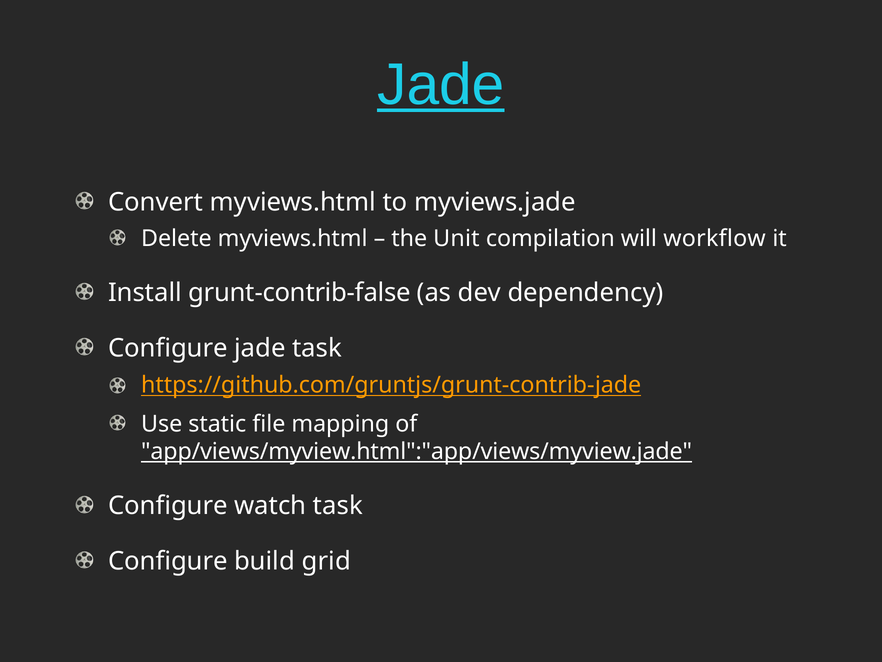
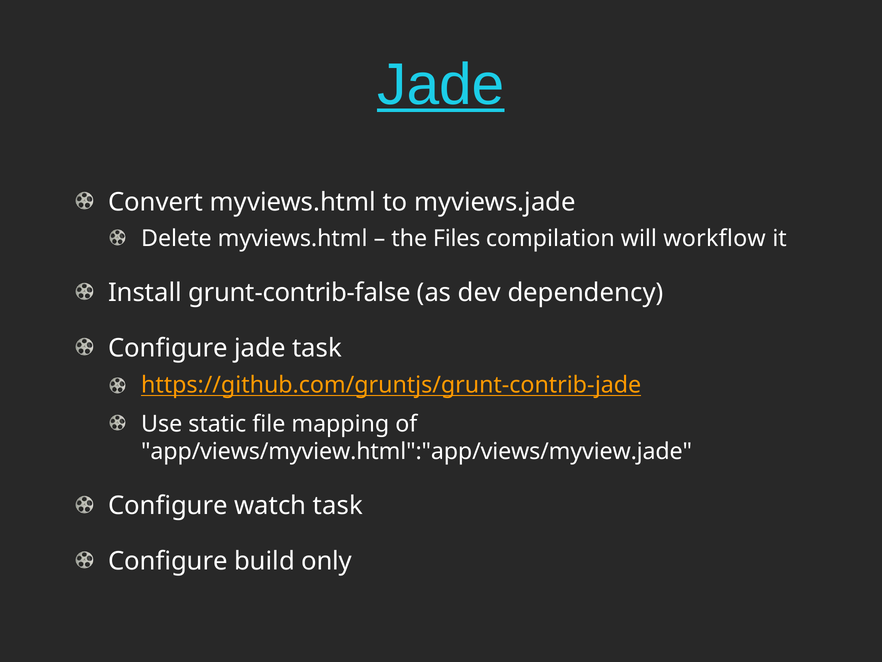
Unit: Unit -> Files
app/views/myview.html":"app/views/myview.jade underline: present -> none
grid: grid -> only
